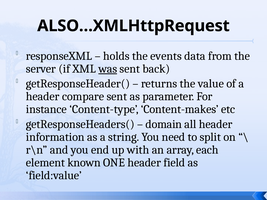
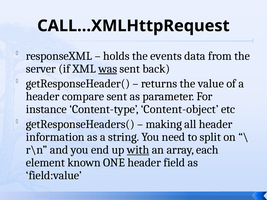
ALSO…XMLHttpRequest: ALSO…XMLHttpRequest -> CALL…XMLHttpRequest
Content-makes: Content-makes -> Content-object
domain: domain -> making
with underline: none -> present
